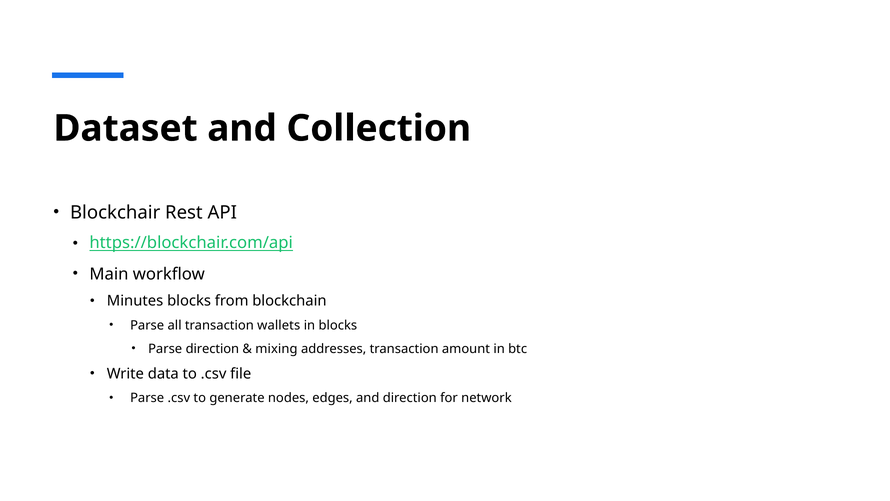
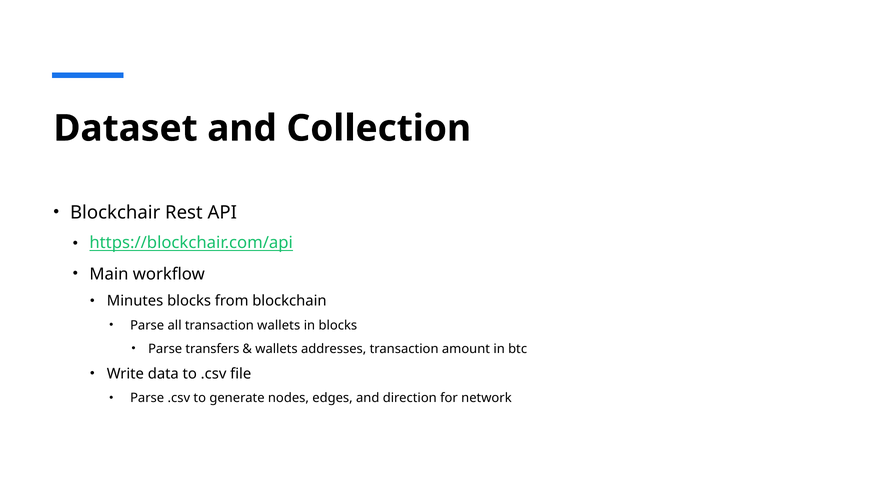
Parse direction: direction -> transfers
mixing at (276, 348): mixing -> wallets
